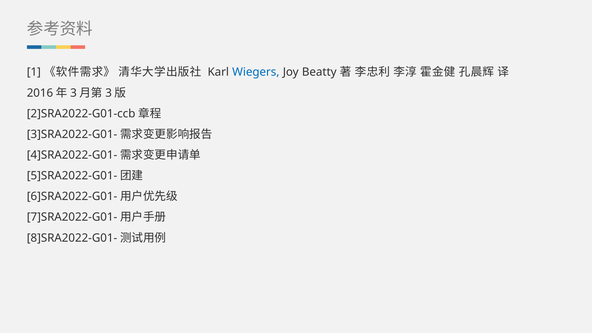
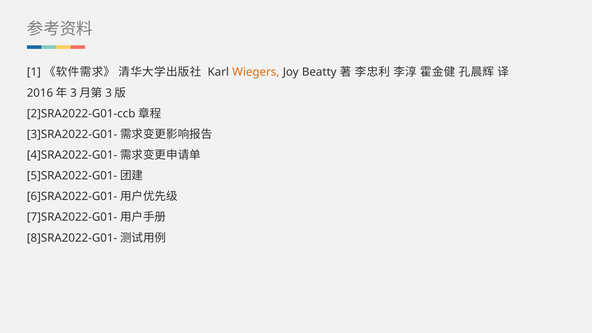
Wiegers colour: blue -> orange
